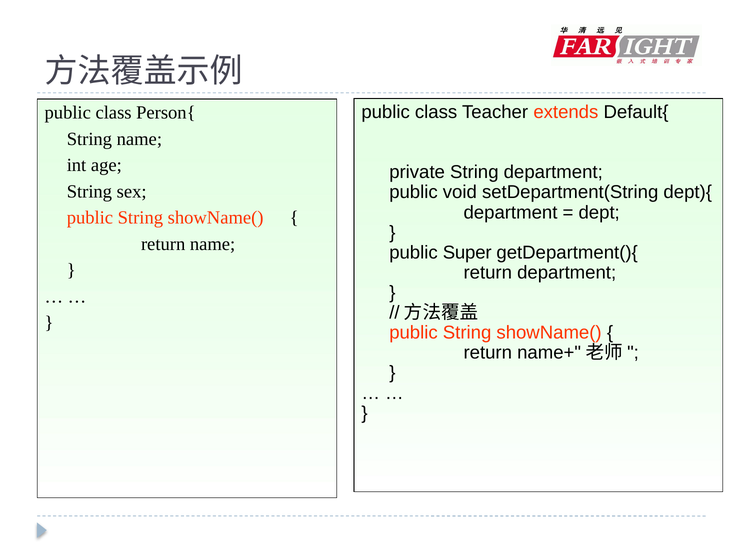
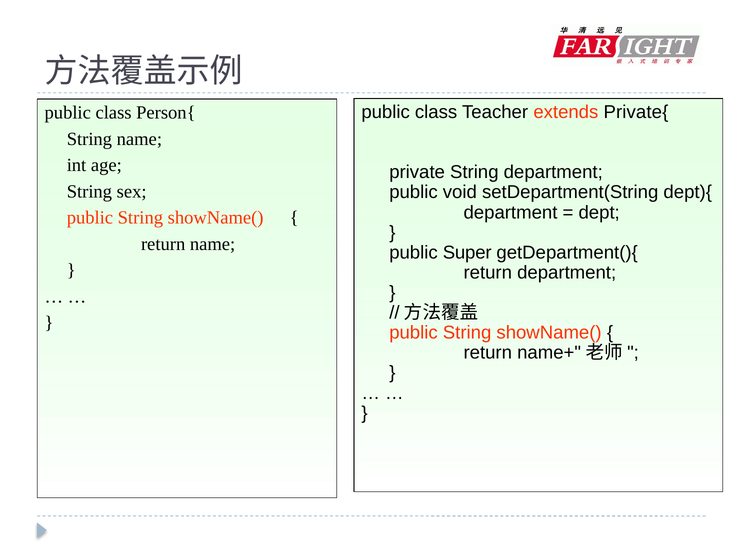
Default{: Default{ -> Private{
